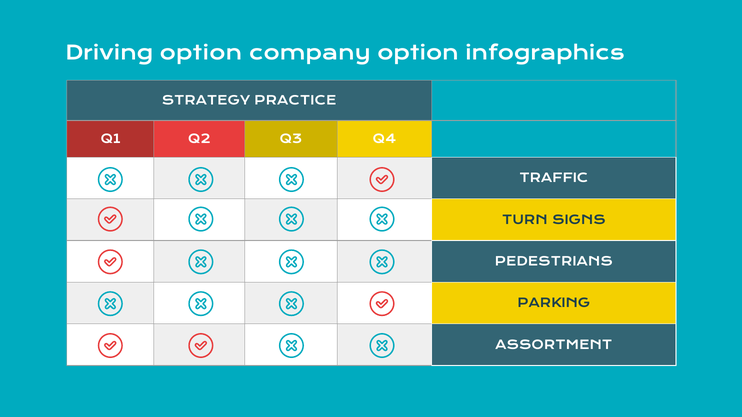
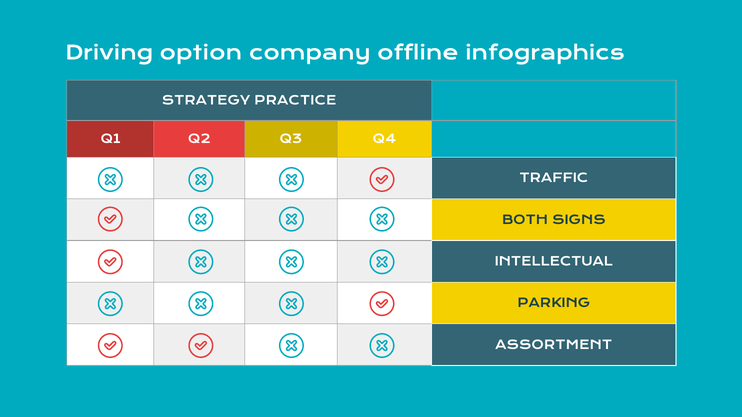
company option: option -> offline
TURN: TURN -> BOTH
PEDESTRIANS: PEDESTRIANS -> INTELLECTUAL
